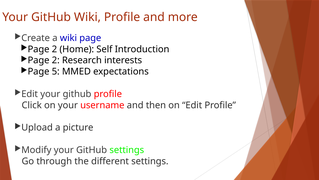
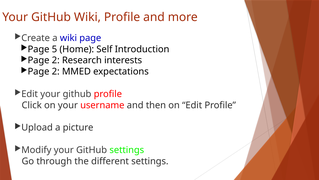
2 at (54, 49): 2 -> 5
5 at (56, 71): 5 -> 2
